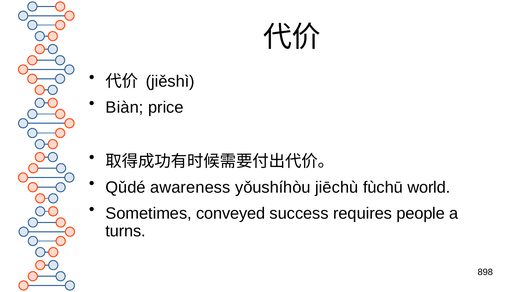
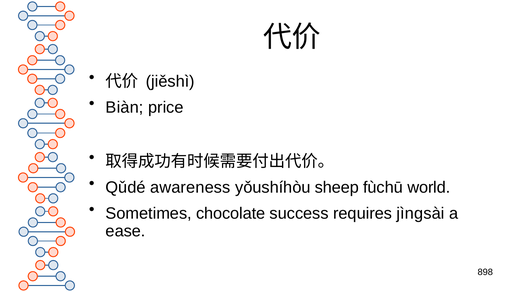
jiēchù: jiēchù -> sheep
conveyed: conveyed -> chocolate
people: people -> jìngsài
turns: turns -> ease
